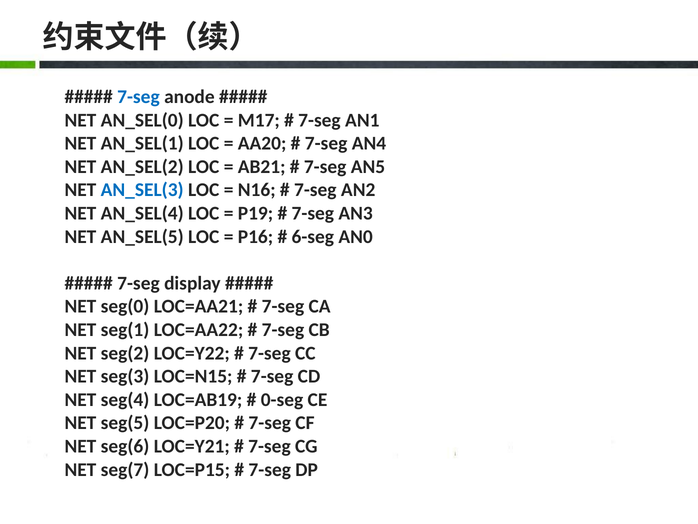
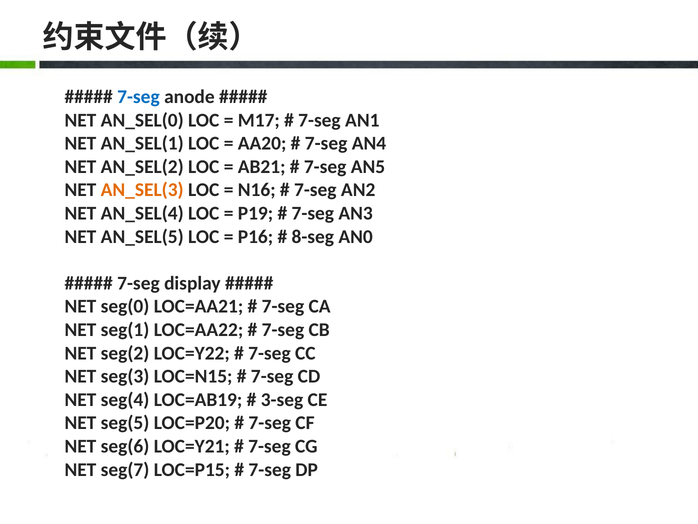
AN_SEL(3 colour: blue -> orange
6-seg: 6-seg -> 8-seg
0-seg: 0-seg -> 3-seg
